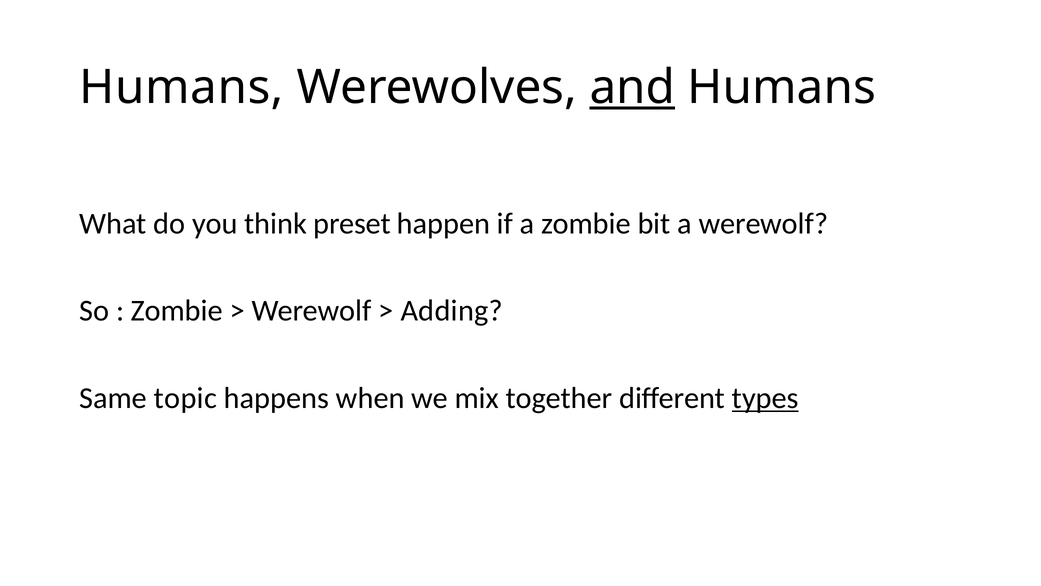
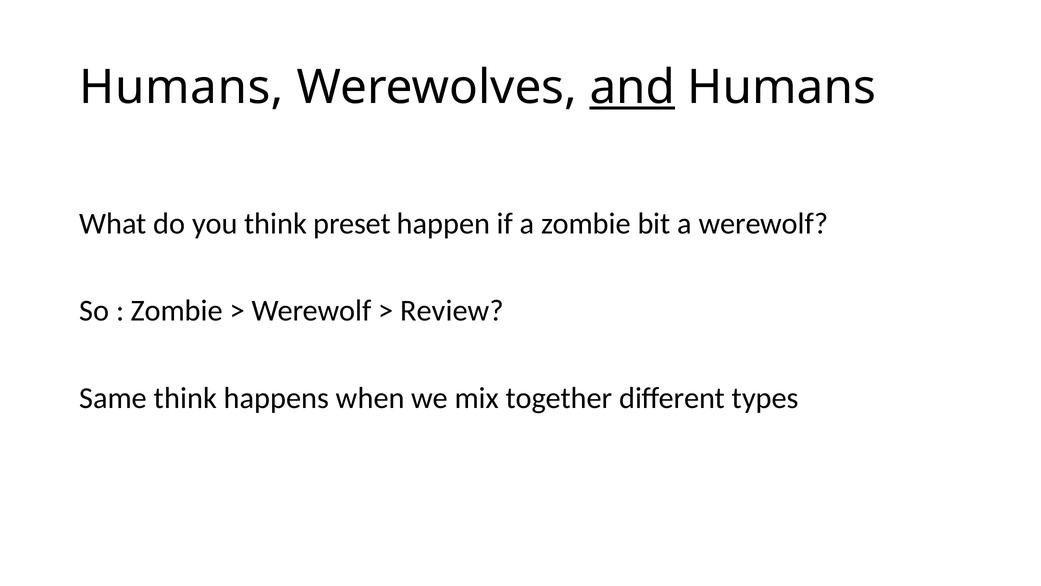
Adding: Adding -> Review
Same topic: topic -> think
types underline: present -> none
